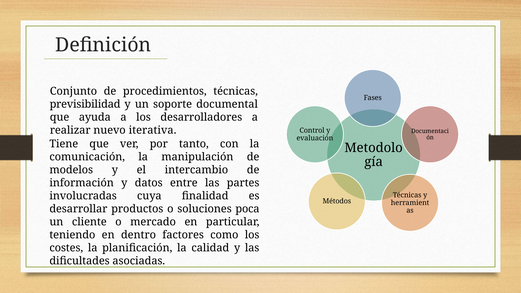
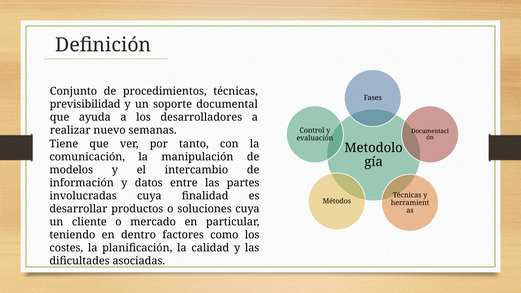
iterativa: iterativa -> semanas
soluciones poca: poca -> cuya
